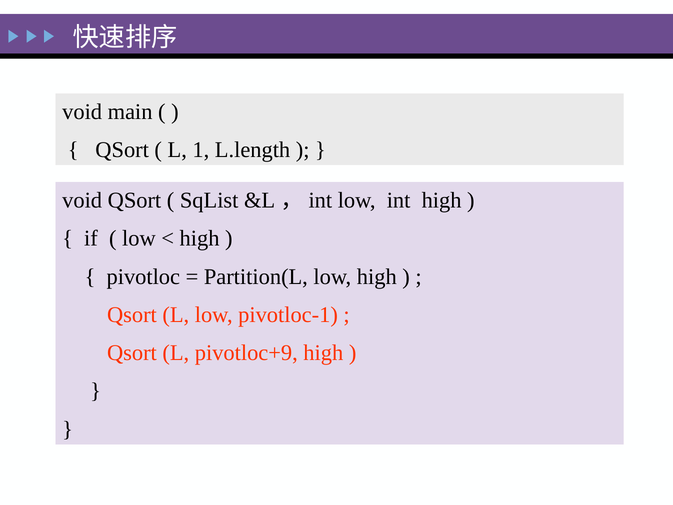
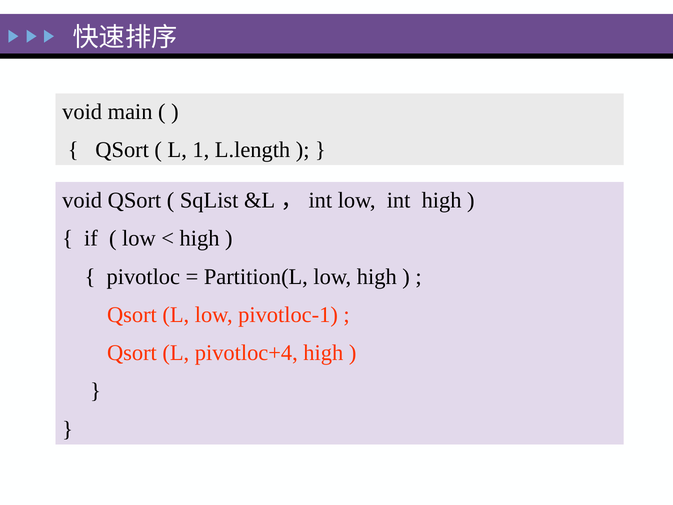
pivotloc+9: pivotloc+9 -> pivotloc+4
